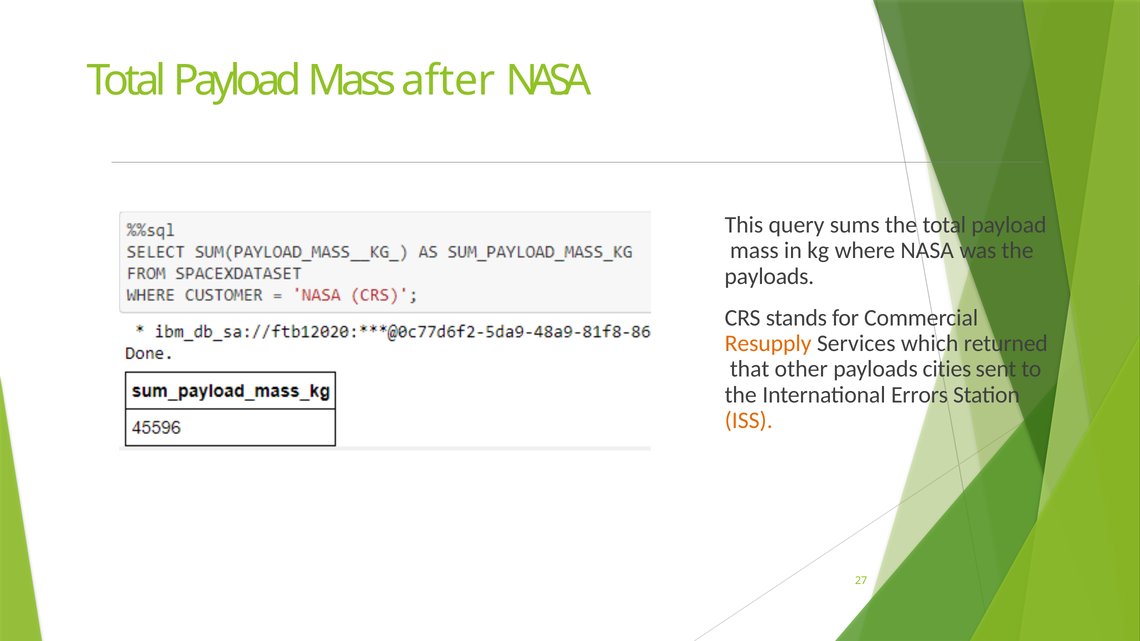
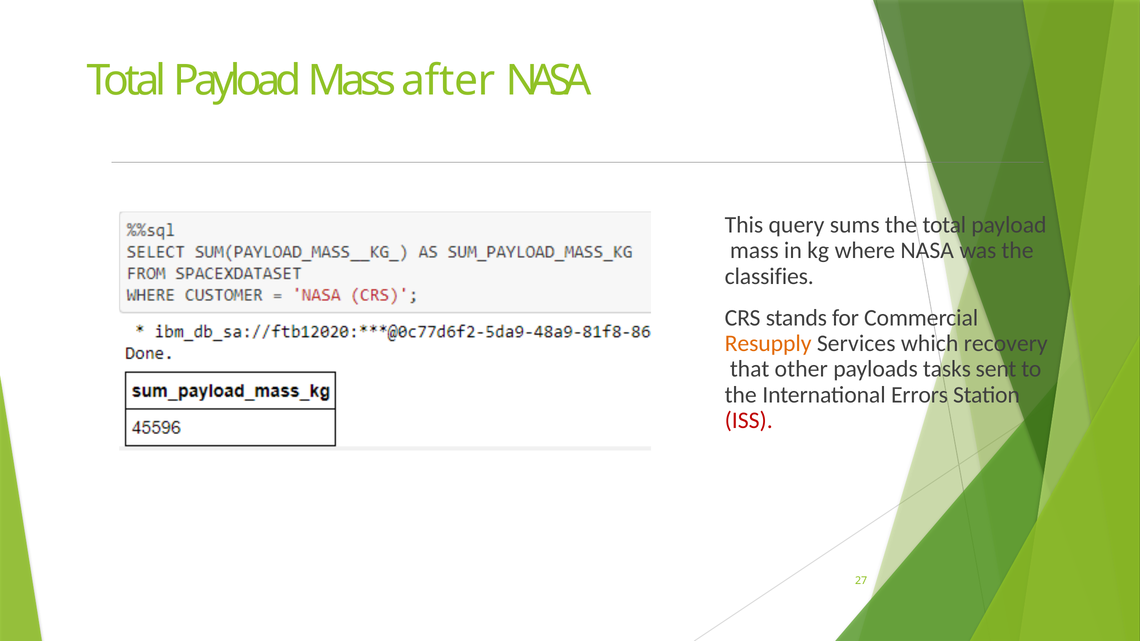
payloads at (769, 276): payloads -> classifies
returned: returned -> recovery
cities: cities -> tasks
ISS colour: orange -> red
